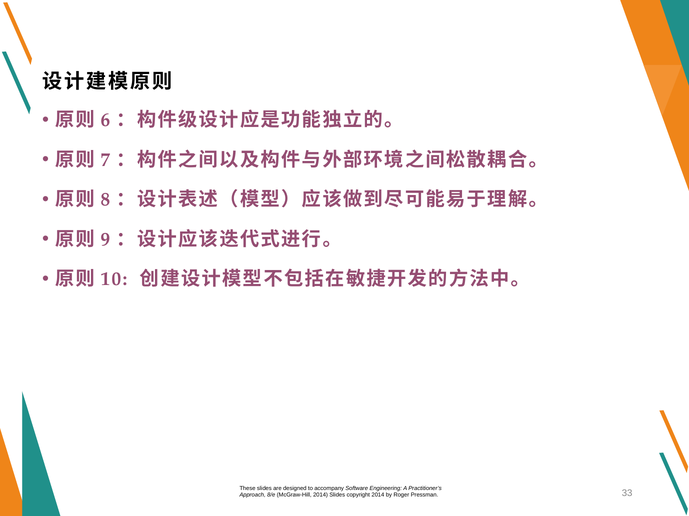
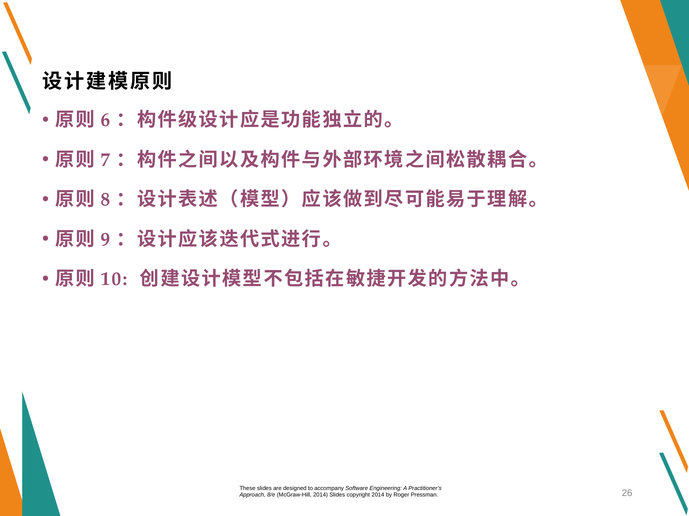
33: 33 -> 26
